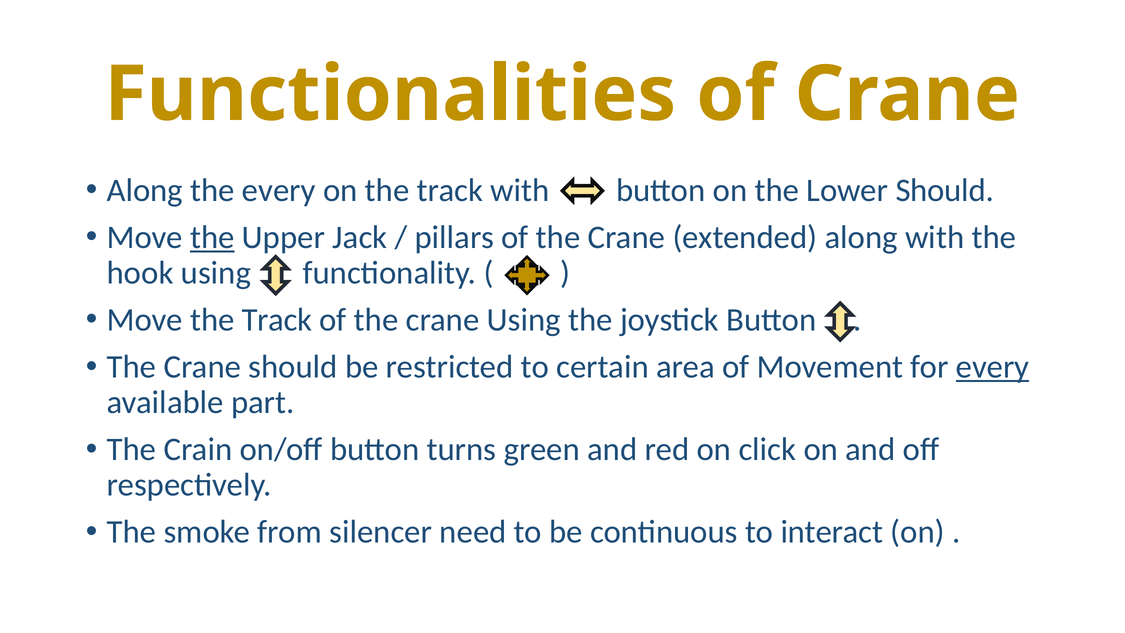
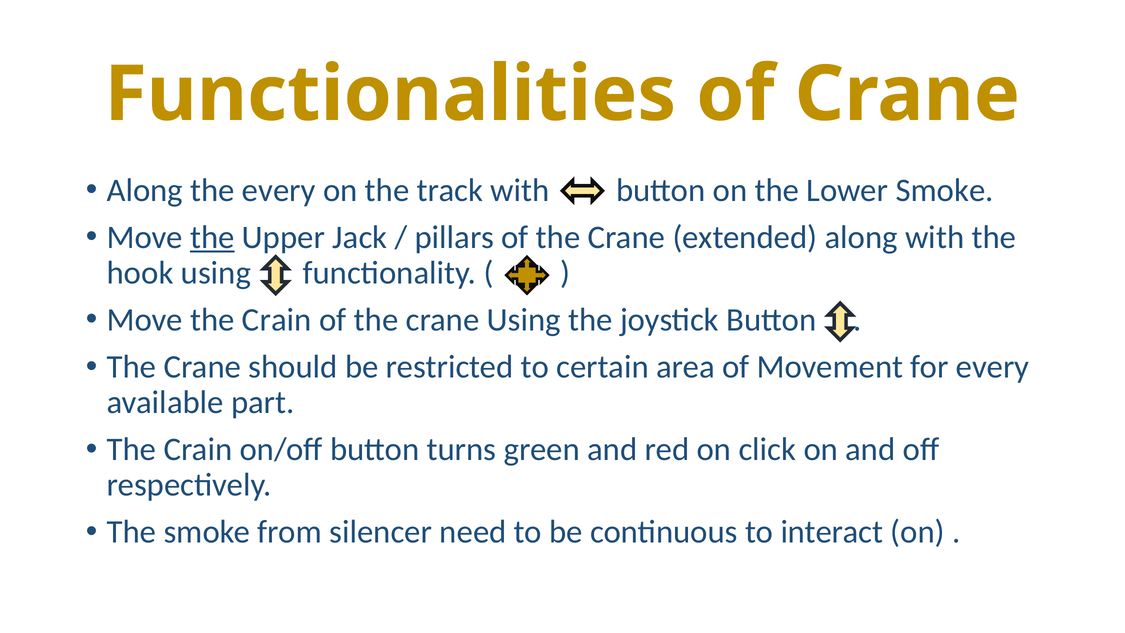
Lower Should: Should -> Smoke
Move the Track: Track -> Crain
every at (993, 367) underline: present -> none
